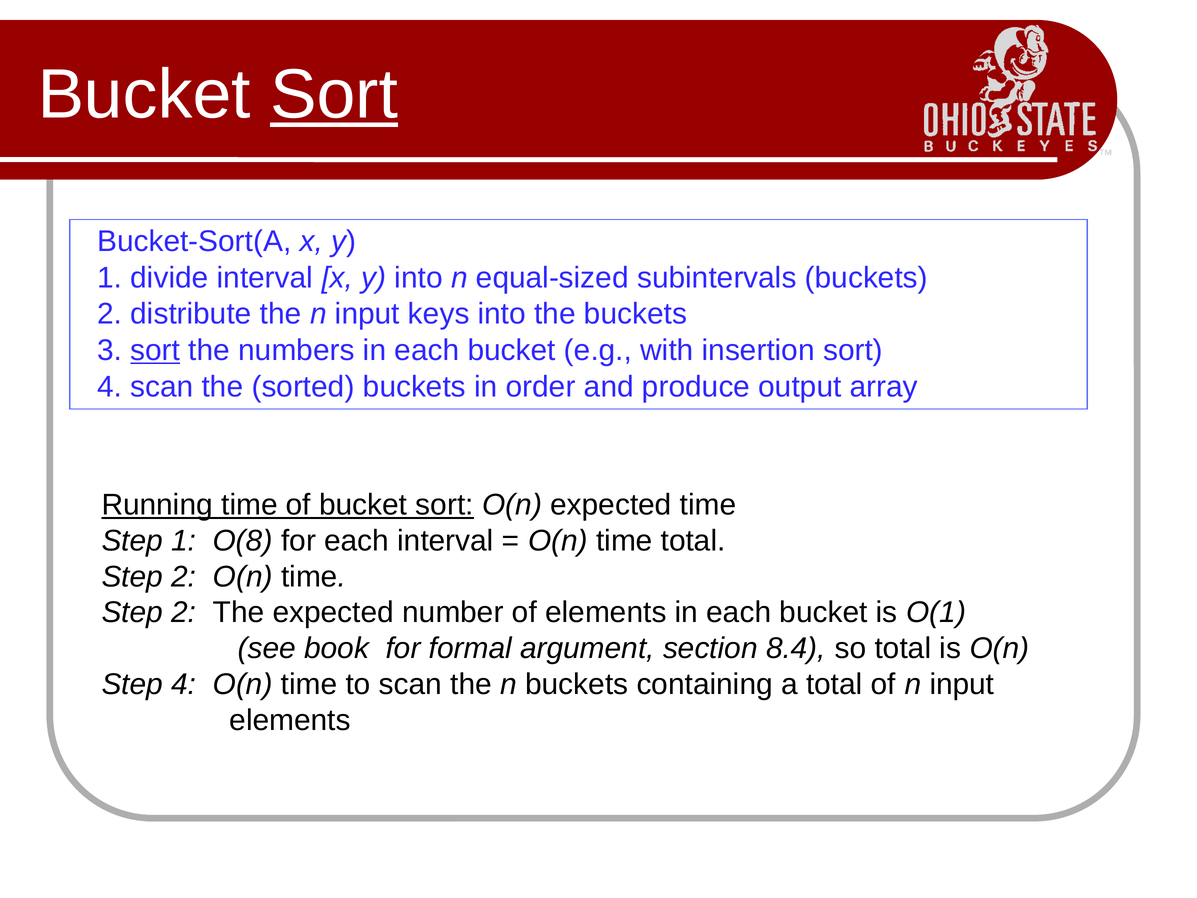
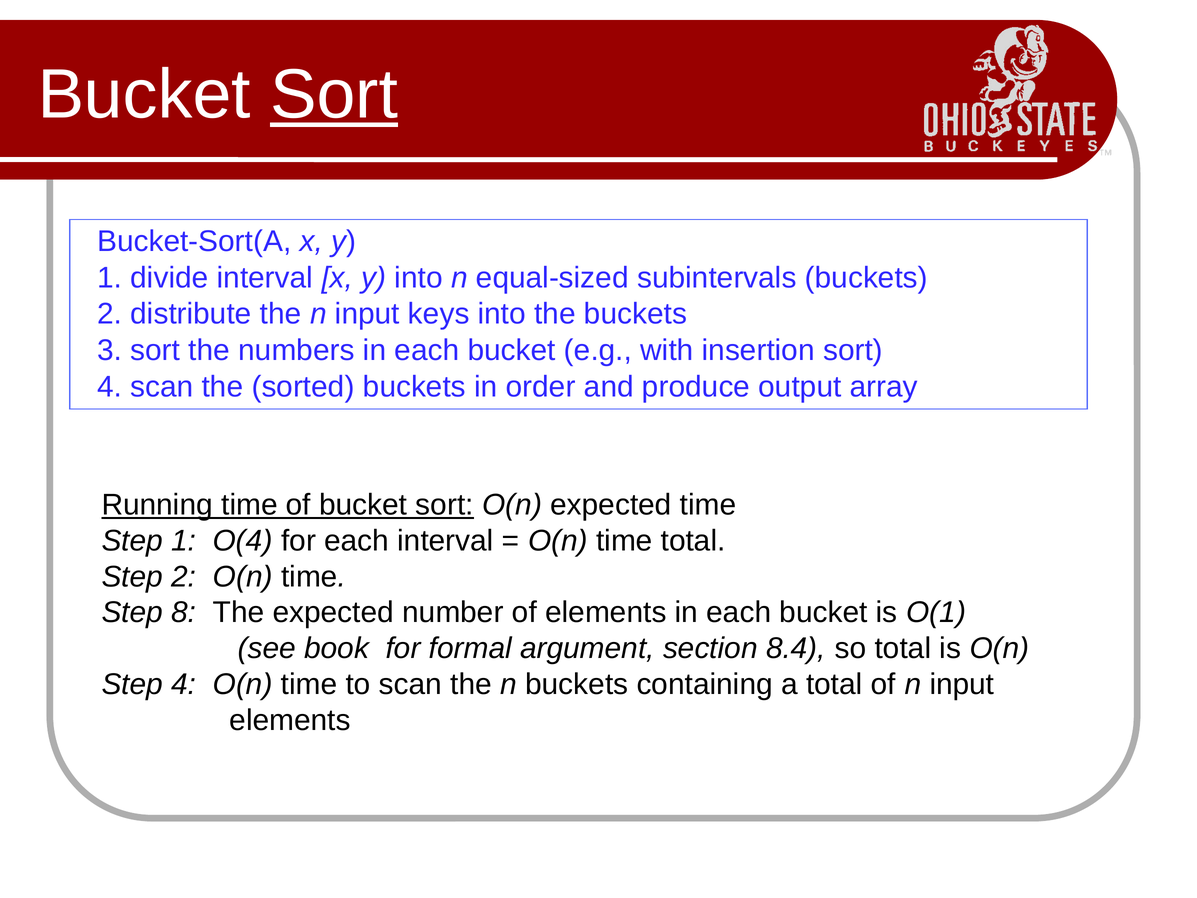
sort at (155, 350) underline: present -> none
O(8: O(8 -> O(4
2 at (184, 612): 2 -> 8
